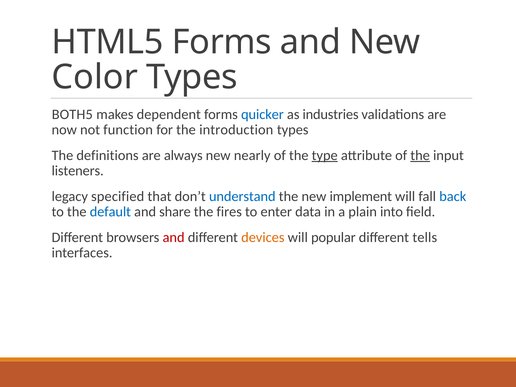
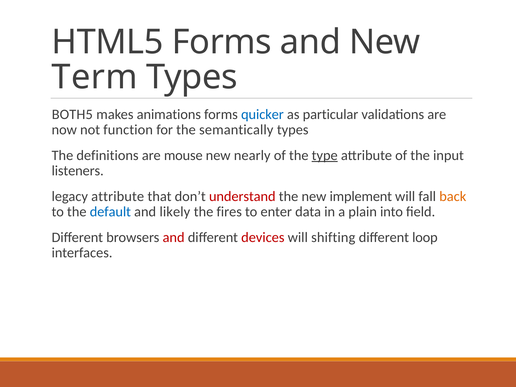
Color: Color -> Term
dependent: dependent -> animations
industries: industries -> particular
introduction: introduction -> semantically
always: always -> mouse
the at (420, 155) underline: present -> none
legacy specified: specified -> attribute
understand colour: blue -> red
back colour: blue -> orange
share: share -> likely
devices colour: orange -> red
popular: popular -> shifting
tells: tells -> loop
